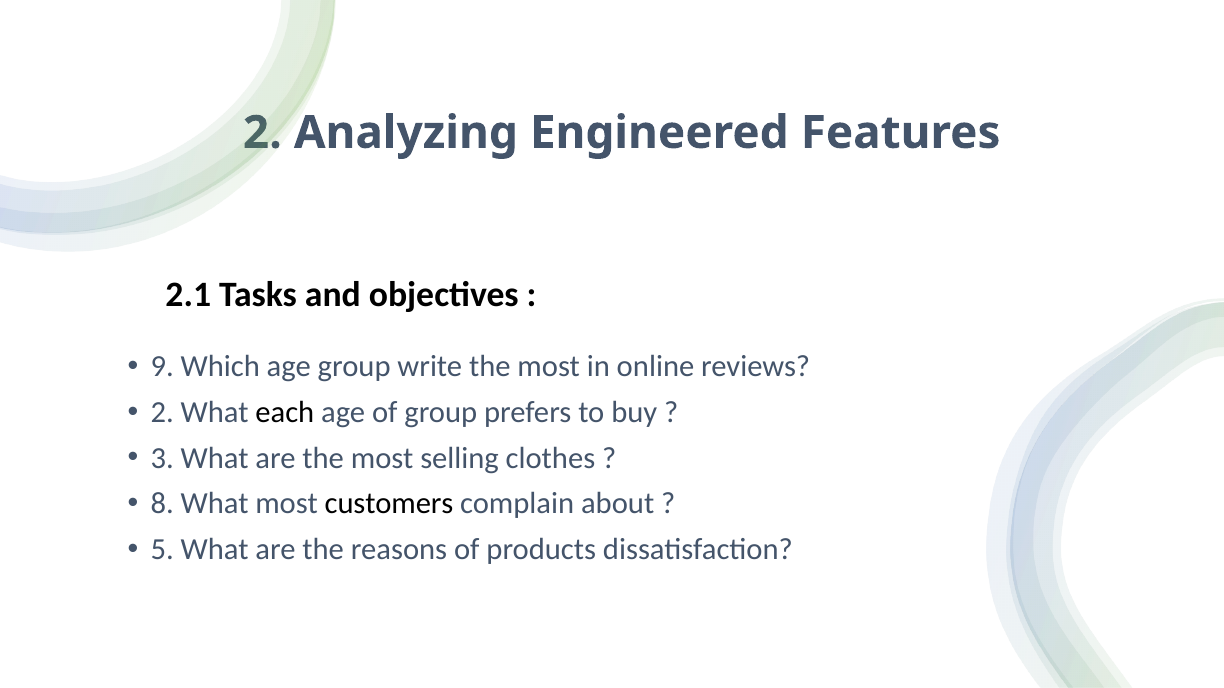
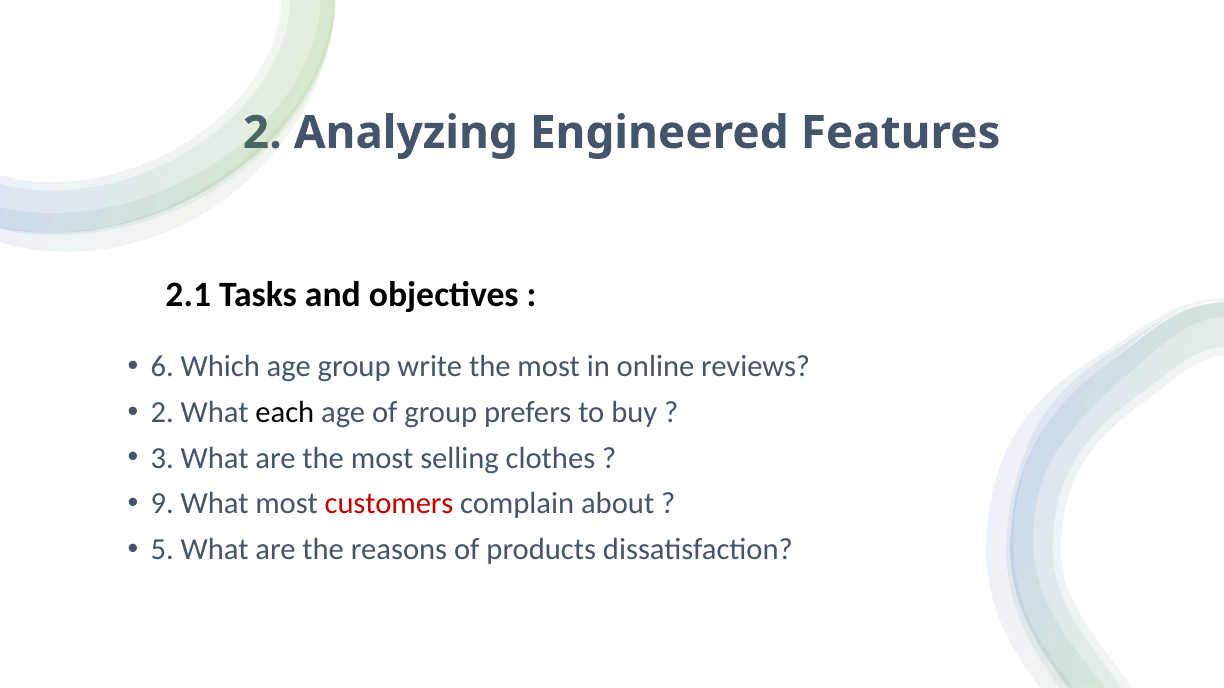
9: 9 -> 6
8: 8 -> 9
customers colour: black -> red
